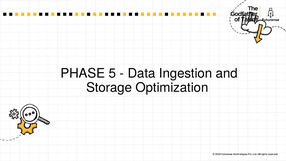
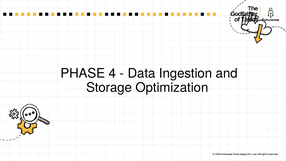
5: 5 -> 4
